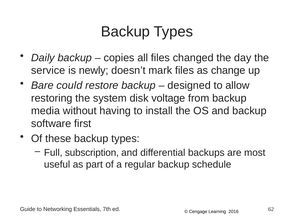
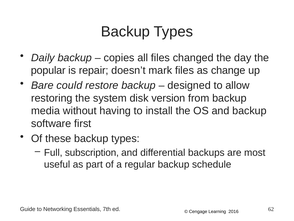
service: service -> popular
newly: newly -> repair
voltage: voltage -> version
